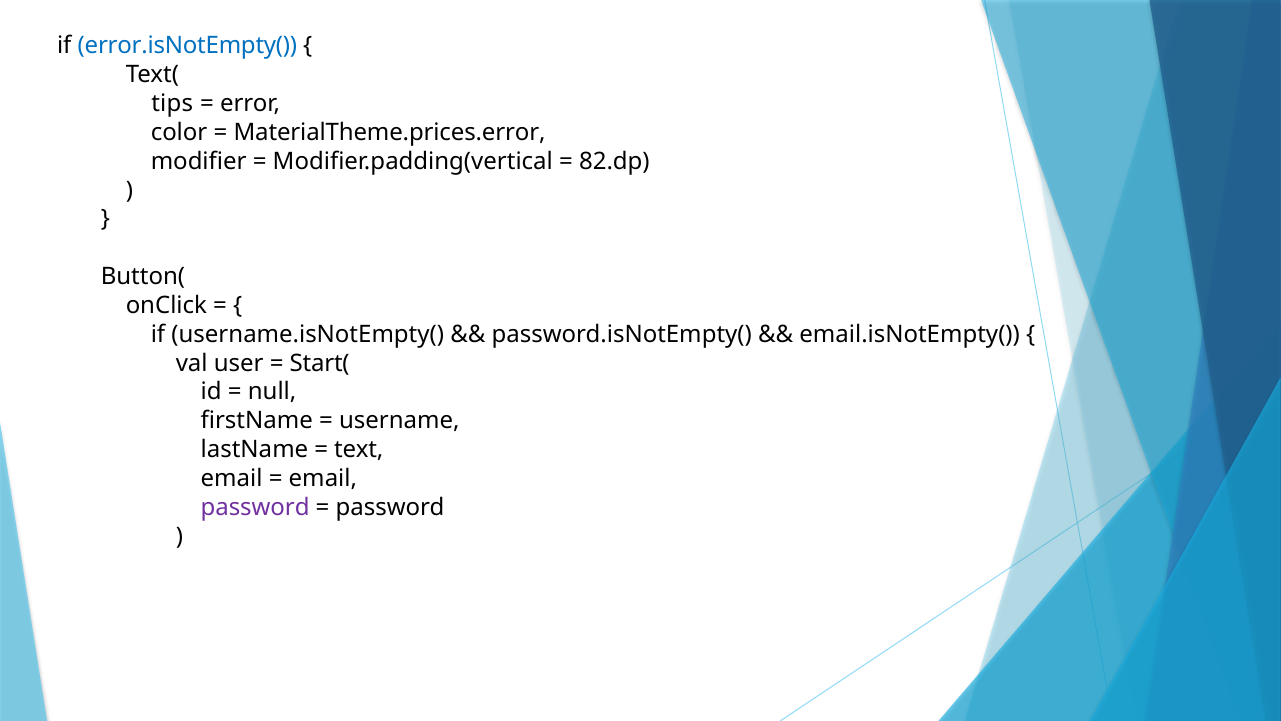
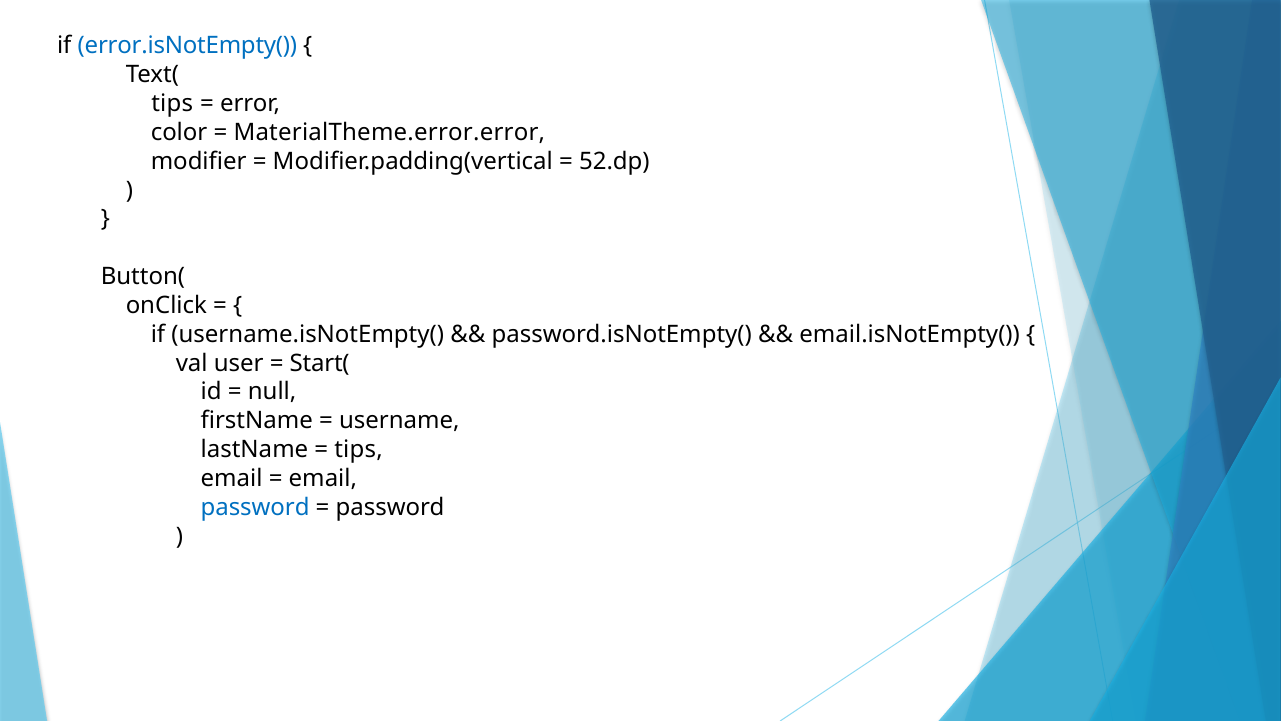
MaterialTheme.prices.error: MaterialTheme.prices.error -> MaterialTheme.error.error
82.dp: 82.dp -> 52.dp
text at (359, 449): text -> tips
password at (255, 507) colour: purple -> blue
